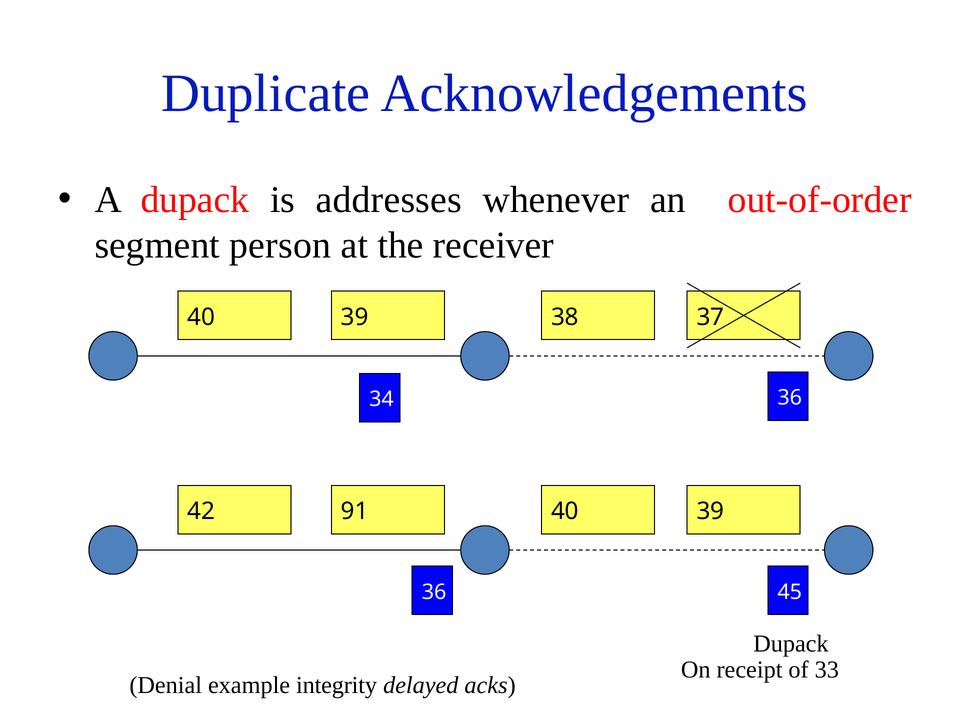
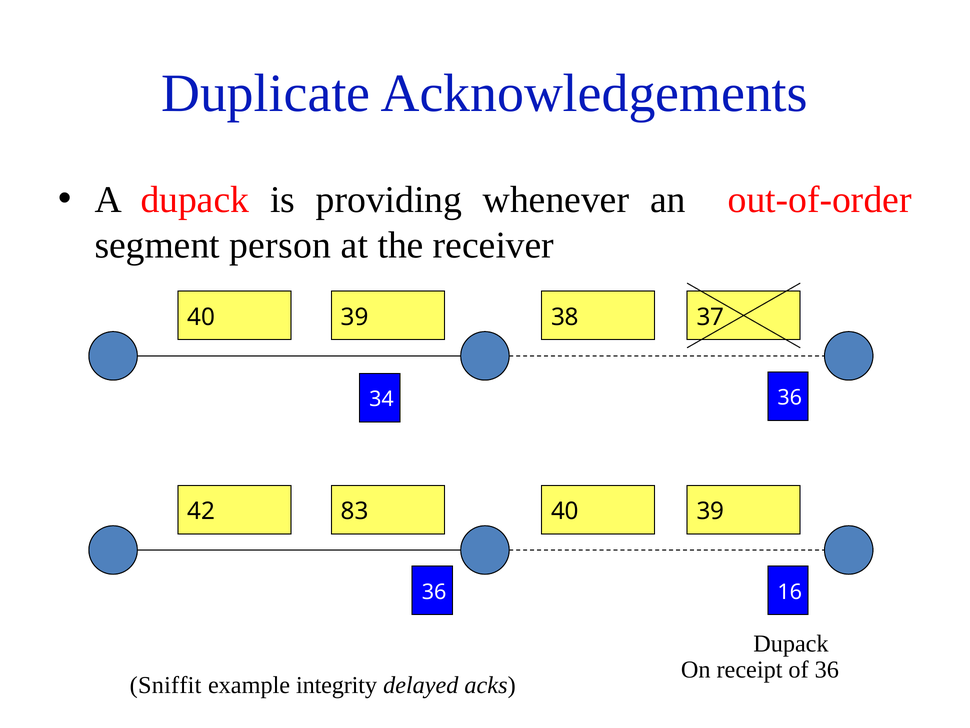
addresses: addresses -> providing
91: 91 -> 83
45: 45 -> 16
of 33: 33 -> 36
Denial: Denial -> Sniffit
